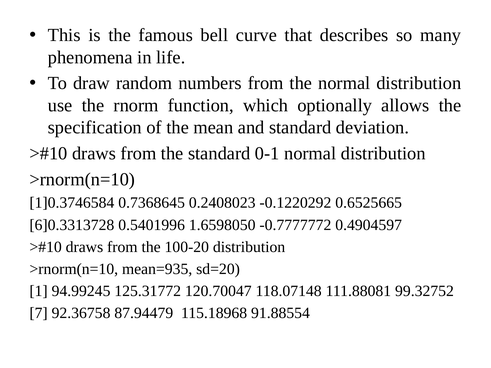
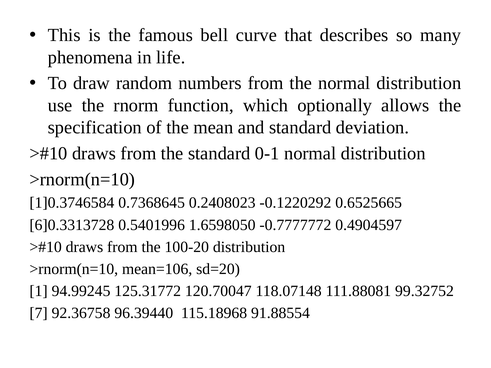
mean=935: mean=935 -> mean=106
87.94479: 87.94479 -> 96.39440
